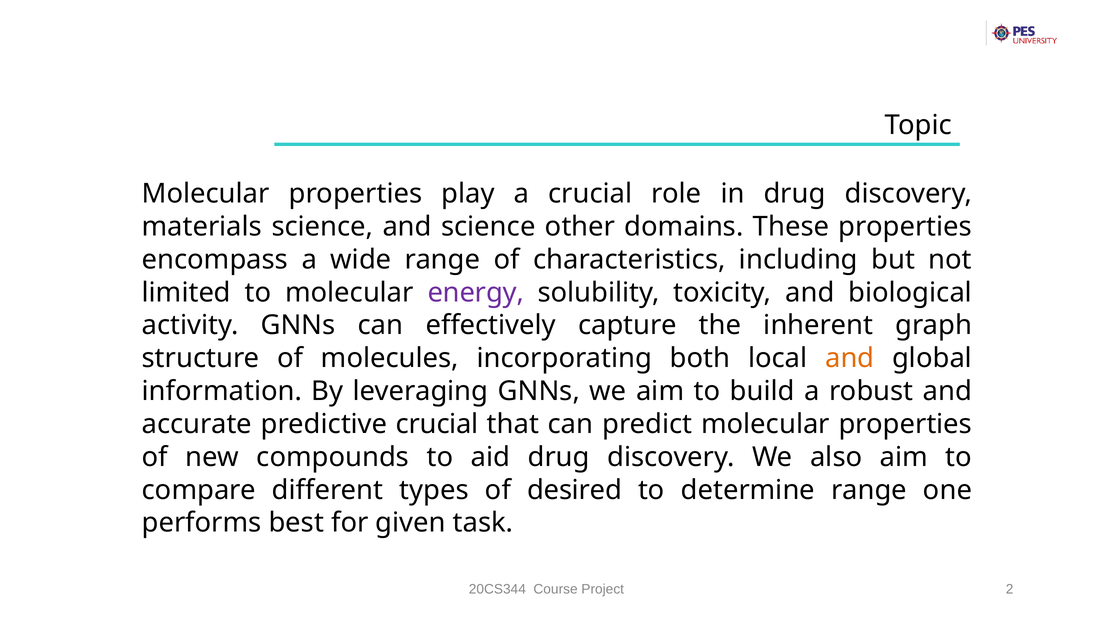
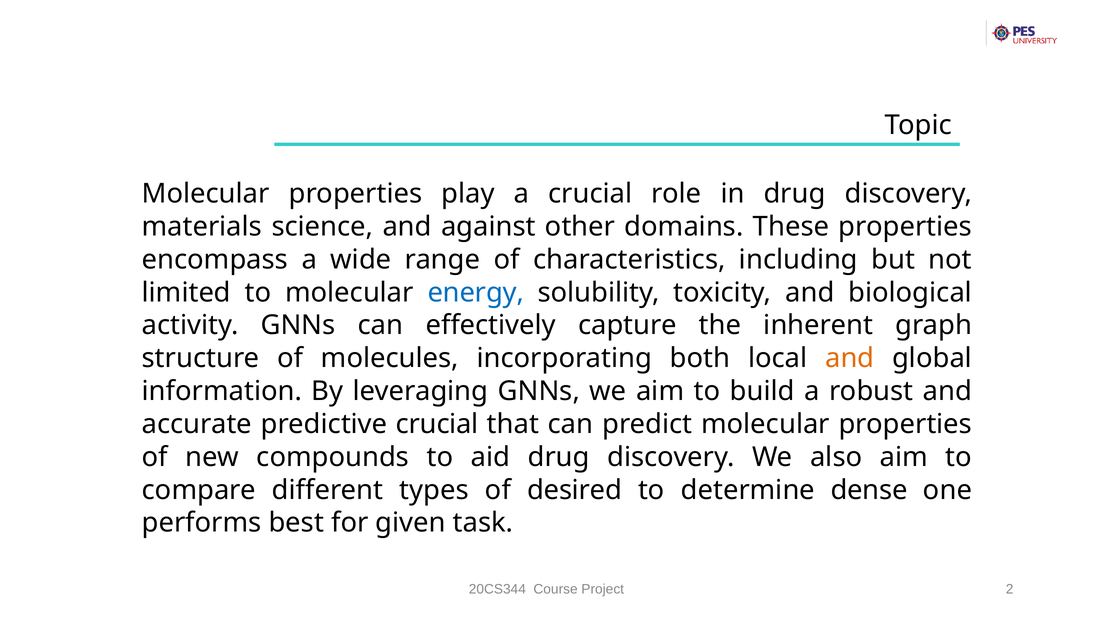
and science: science -> against
energy colour: purple -> blue
determine range: range -> dense
